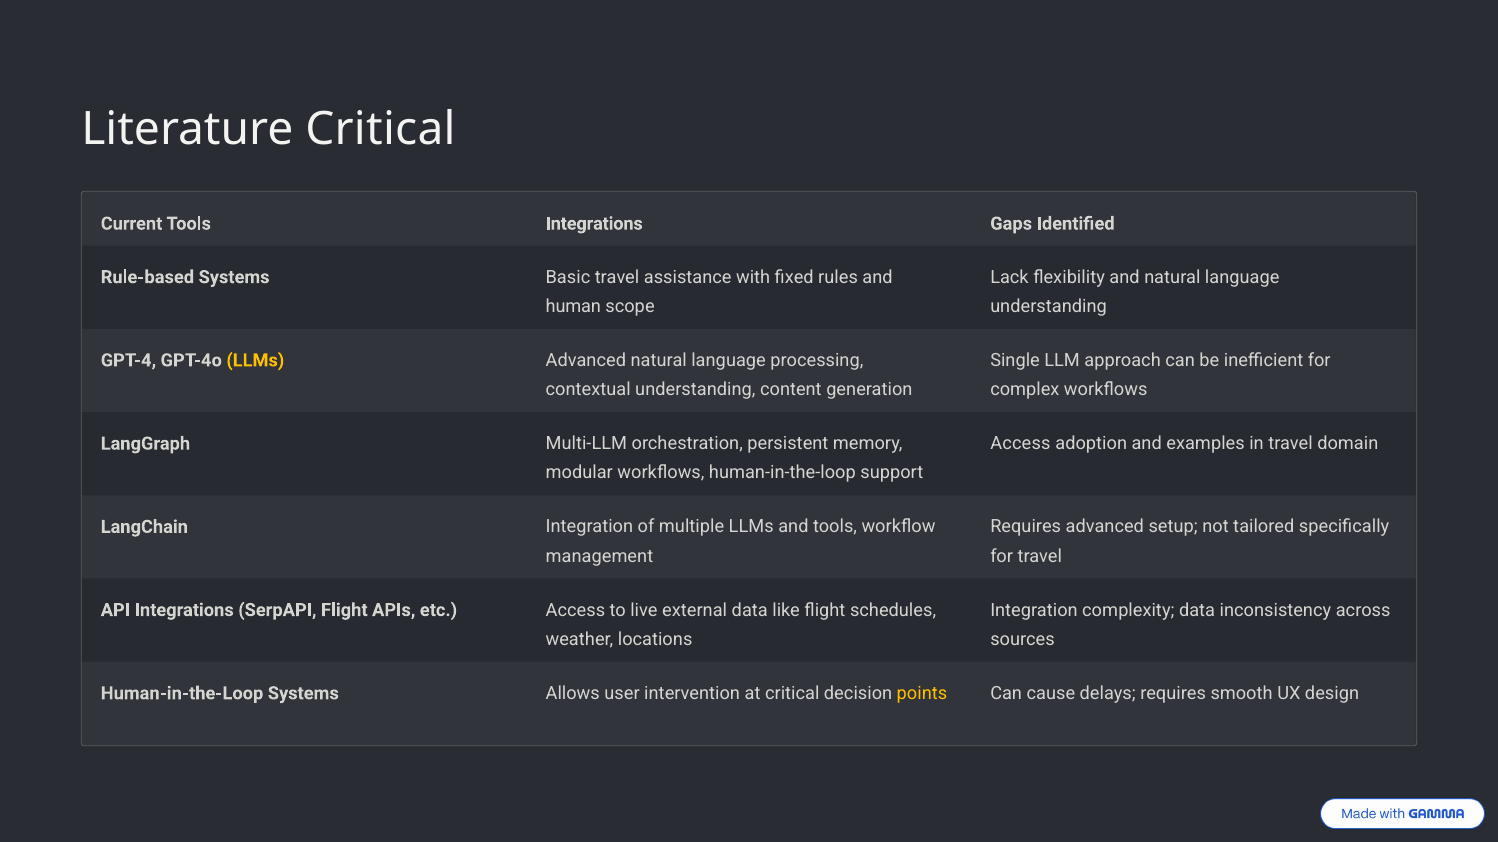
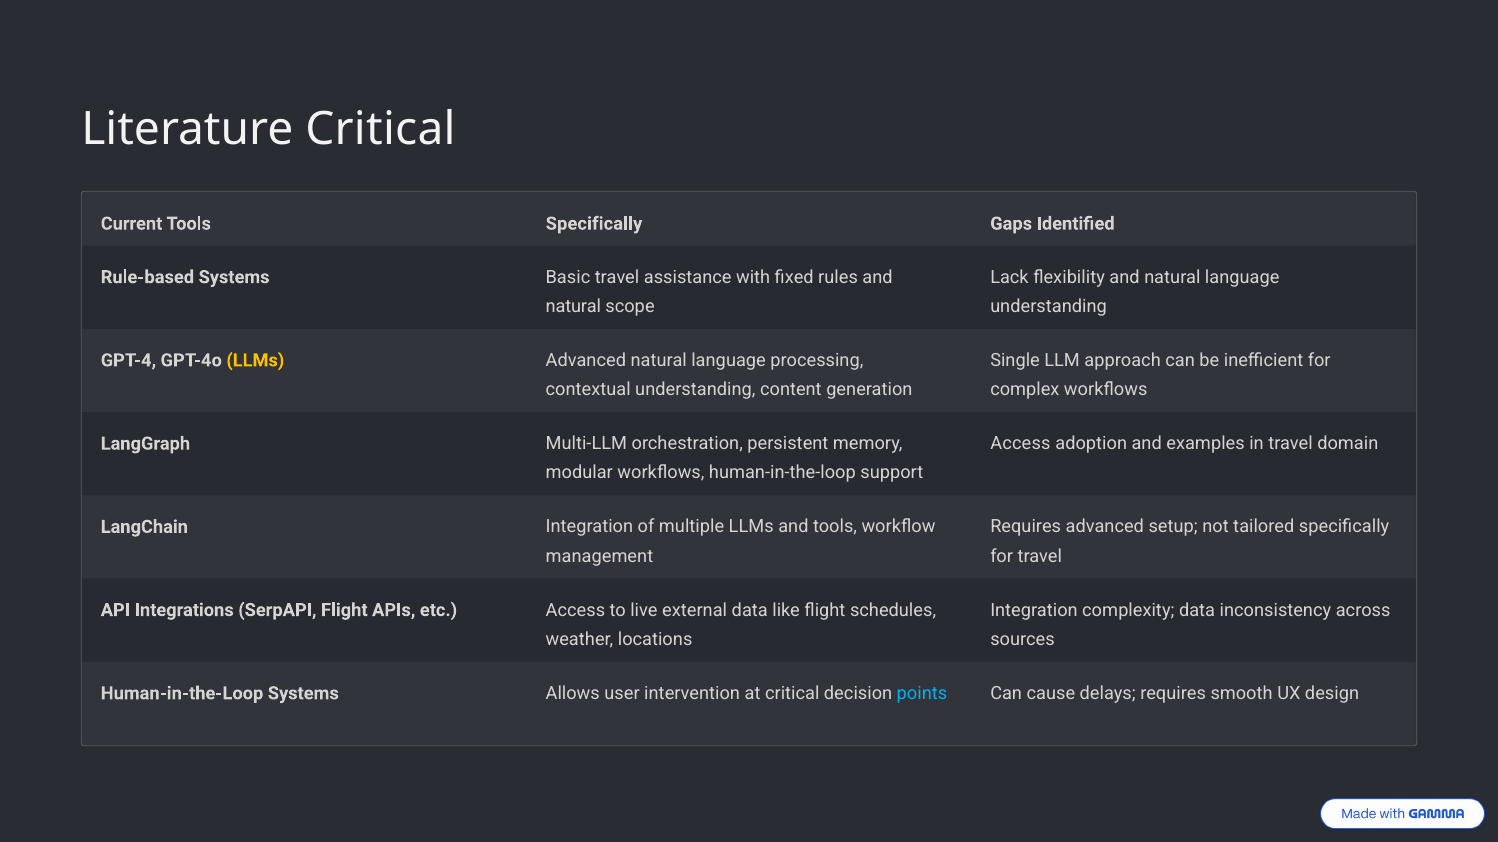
Tools Integrations: Integrations -> Specifically
human at (573, 307): human -> natural
points colour: yellow -> light blue
